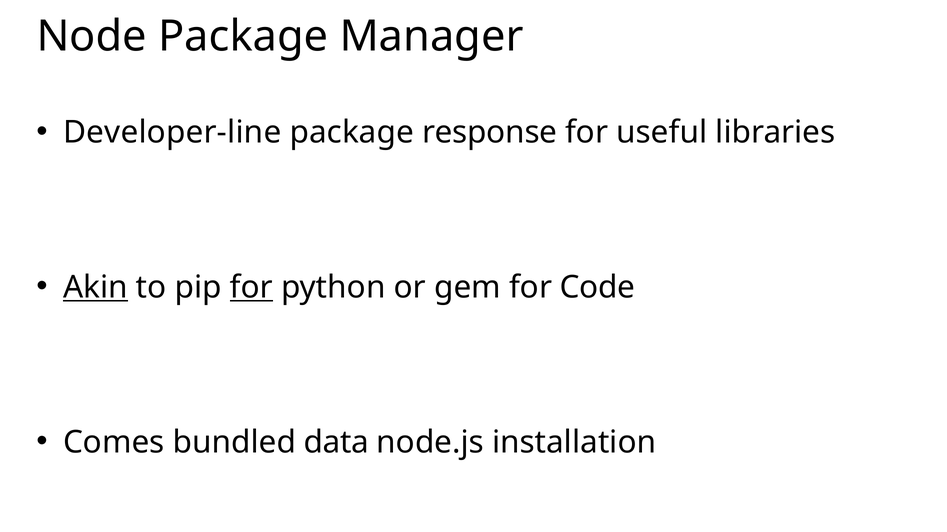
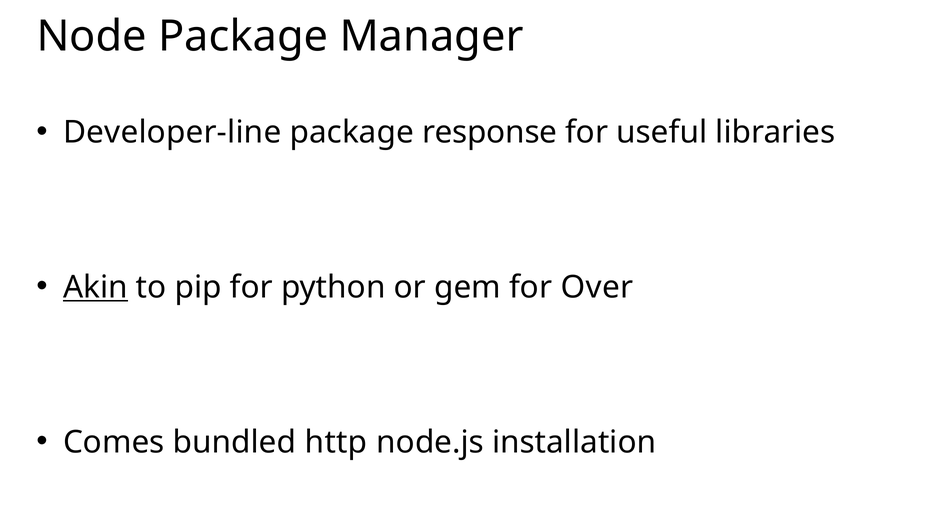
for at (251, 288) underline: present -> none
Code: Code -> Over
data: data -> http
